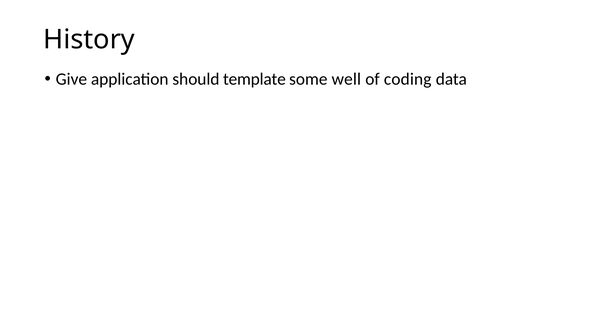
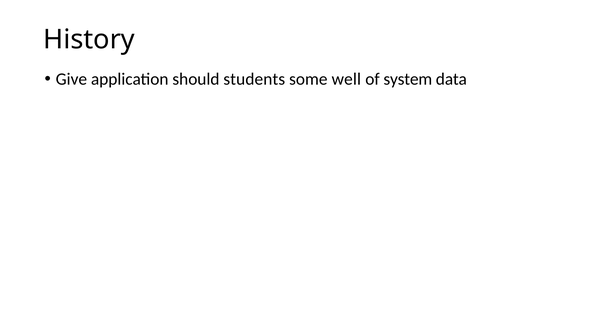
template: template -> students
coding: coding -> system
